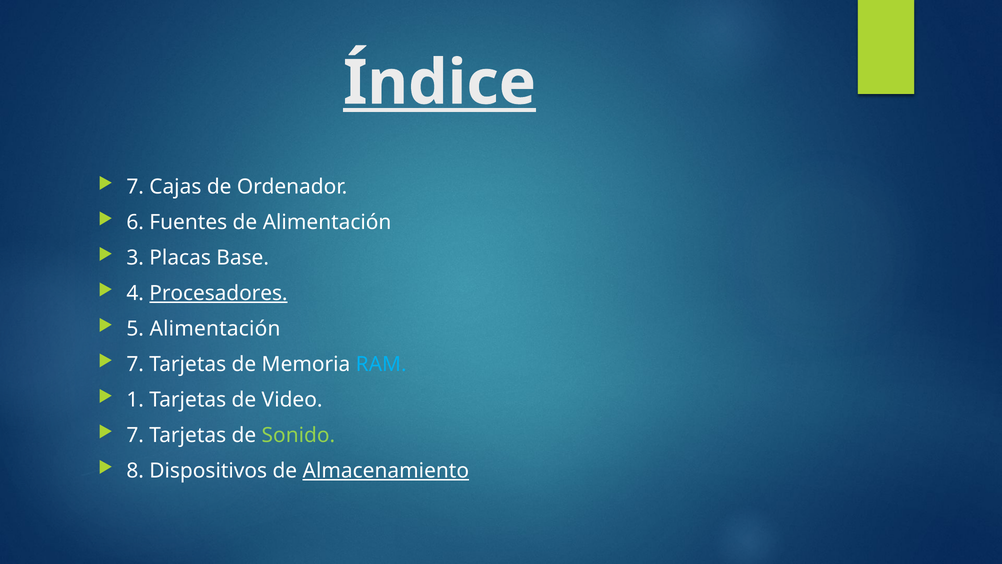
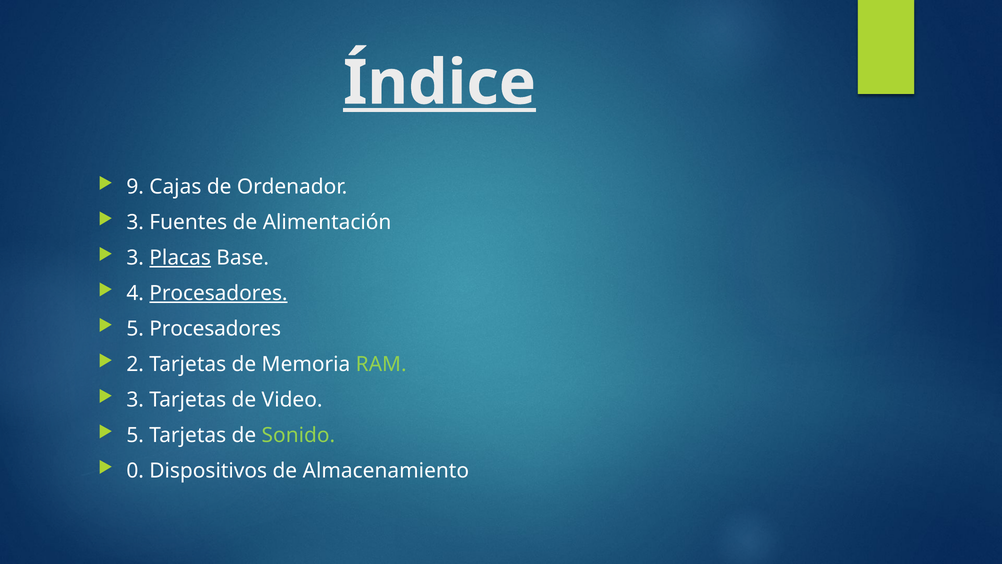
7 at (135, 186): 7 -> 9
6 at (135, 222): 6 -> 3
Placas underline: none -> present
5 Alimentación: Alimentación -> Procesadores
7 at (135, 364): 7 -> 2
RAM colour: light blue -> light green
1 at (135, 400): 1 -> 3
7 at (135, 435): 7 -> 5
8: 8 -> 0
Almacenamiento underline: present -> none
